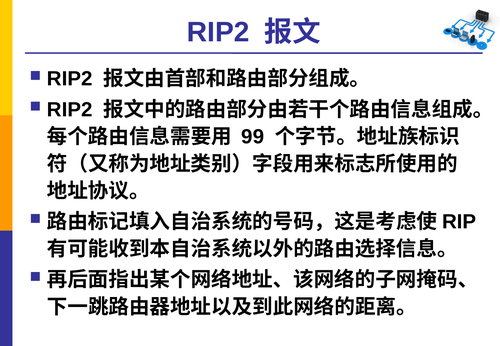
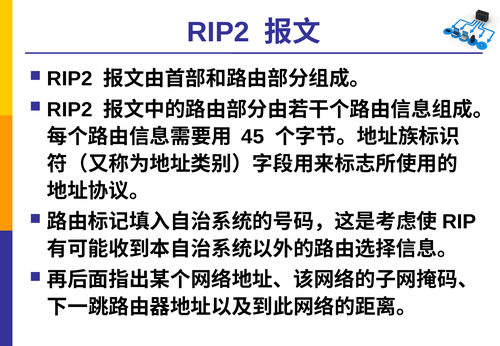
99: 99 -> 45
